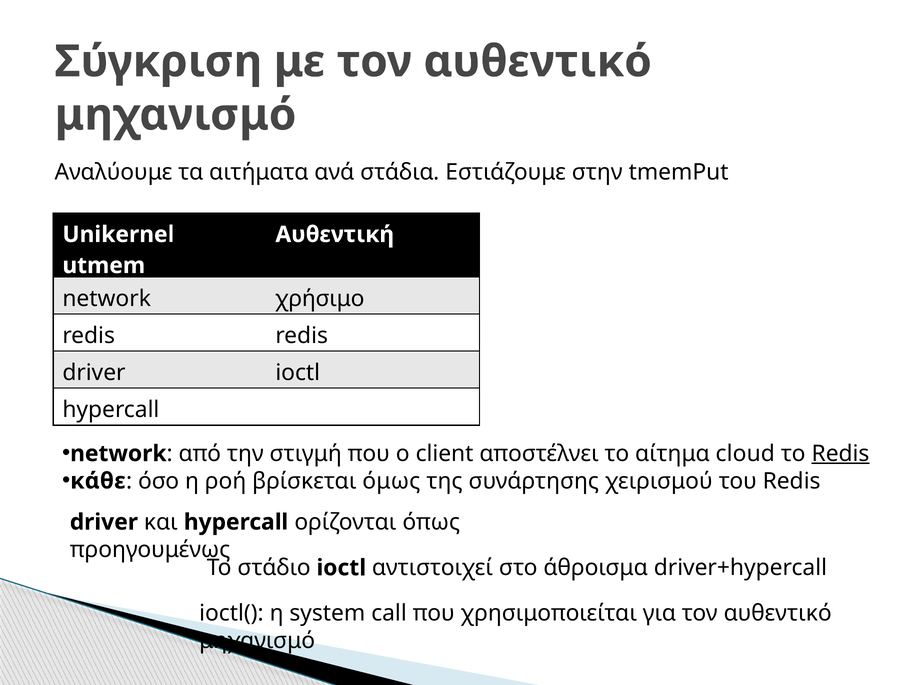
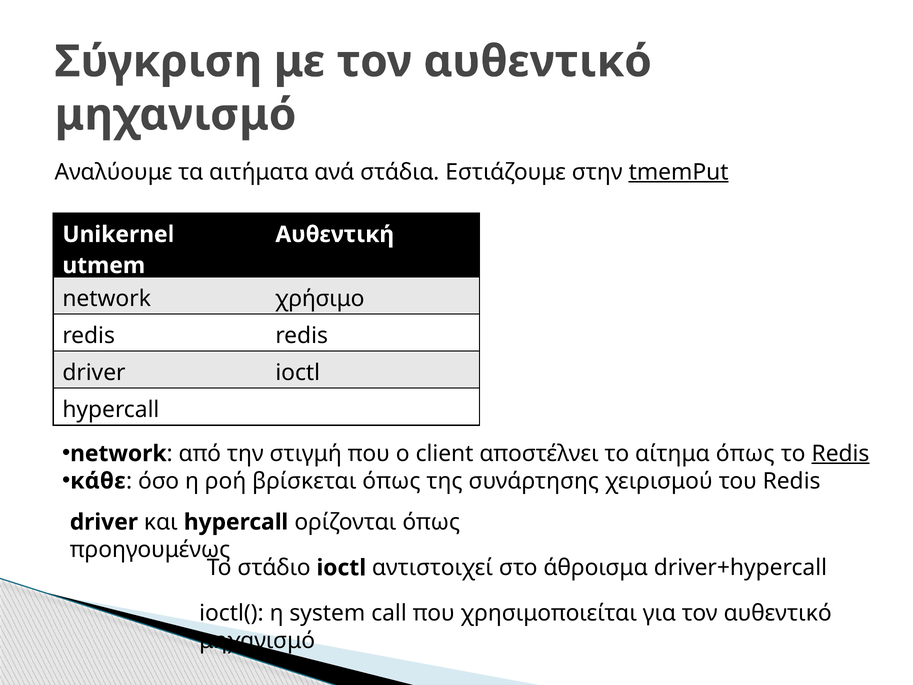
tmemPut underline: none -> present
αίτημα cloud: cloud -> όπως
βρίσκεται όμως: όμως -> όπως
